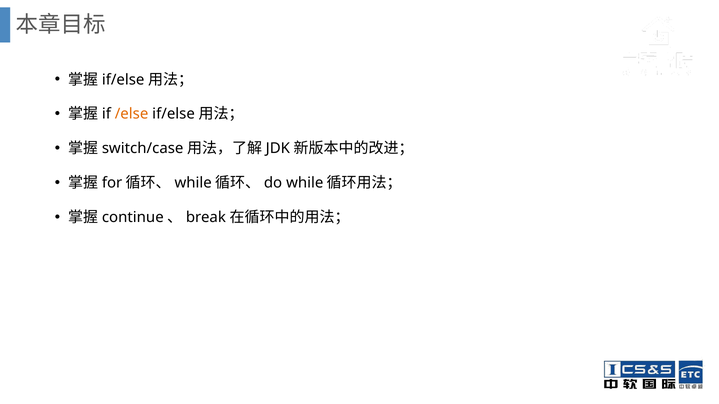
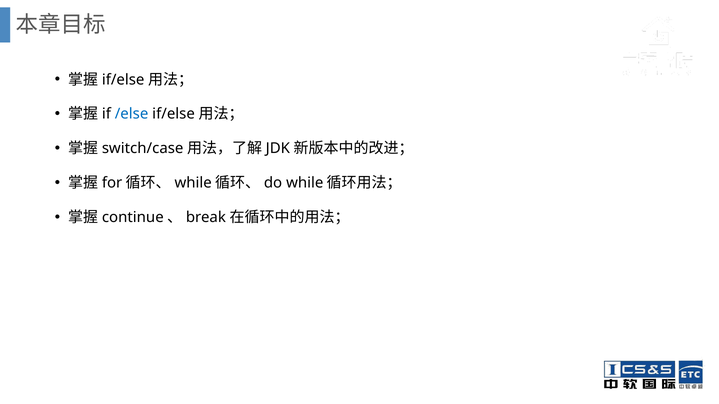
/else colour: orange -> blue
